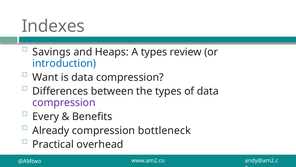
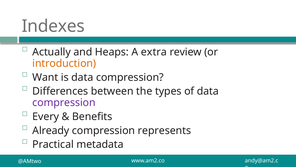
Savings: Savings -> Actually
A types: types -> extra
introduction colour: blue -> orange
bottleneck: bottleneck -> represents
overhead: overhead -> metadata
